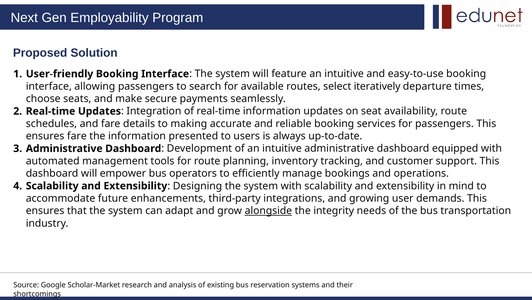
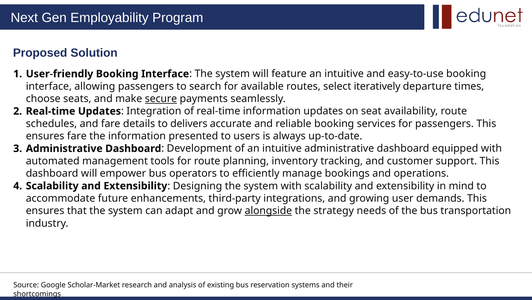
secure underline: none -> present
making: making -> delivers
integrity: integrity -> strategy
